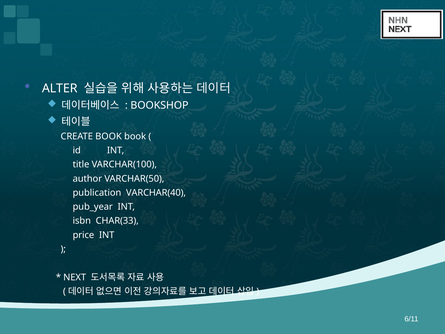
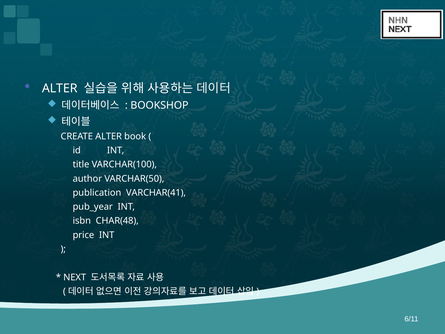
CREATE BOOK: BOOK -> ALTER
VARCHAR(40: VARCHAR(40 -> VARCHAR(41
CHAR(33: CHAR(33 -> CHAR(48
